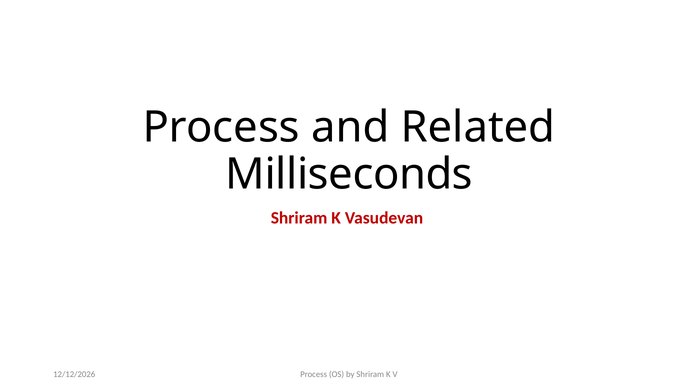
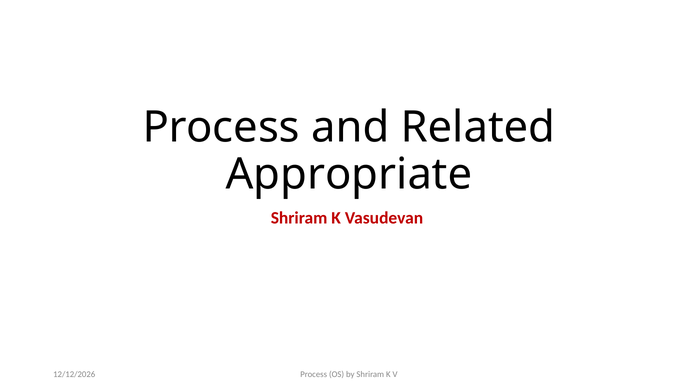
Milliseconds: Milliseconds -> Appropriate
